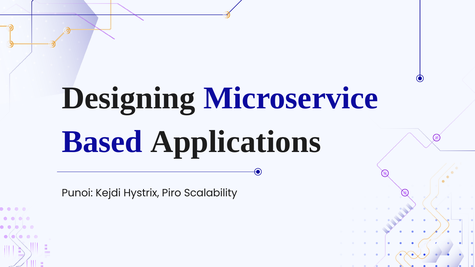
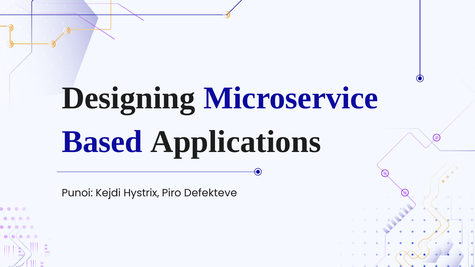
Scalability: Scalability -> Defekteve
